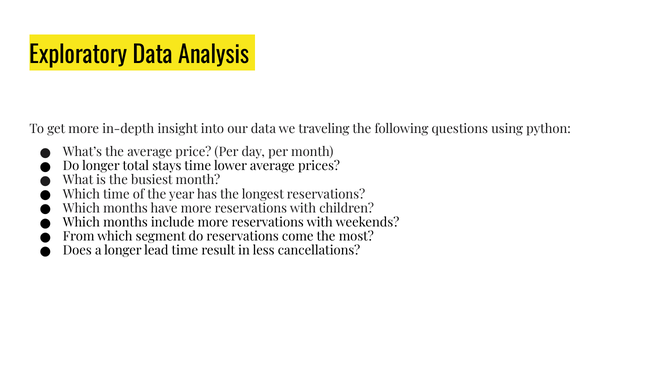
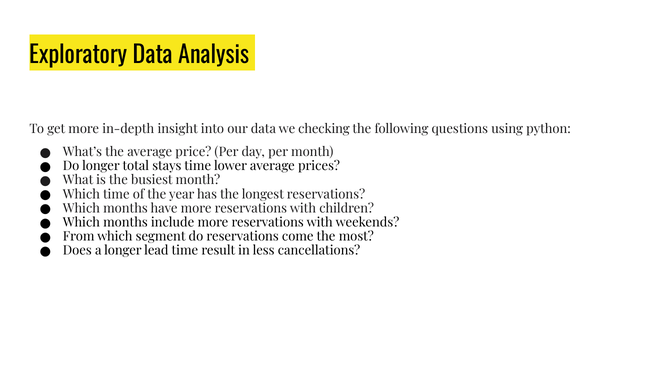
traveling: traveling -> checking
